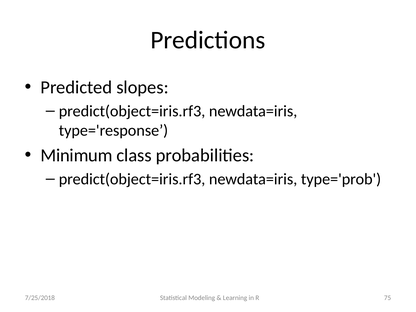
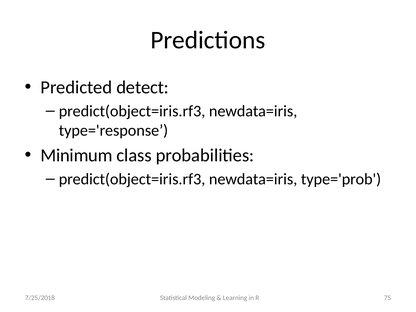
slopes: slopes -> detect
